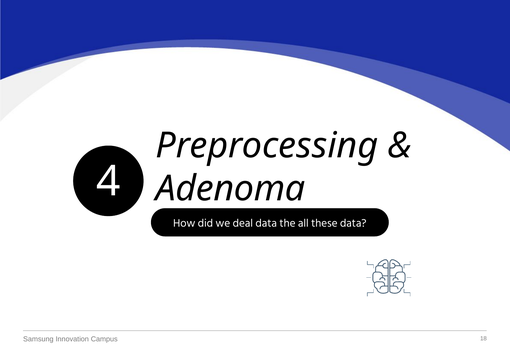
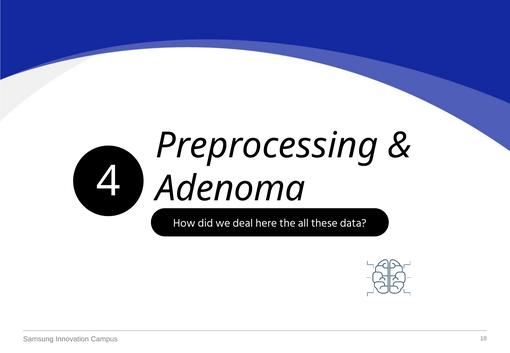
deal data: data -> here
